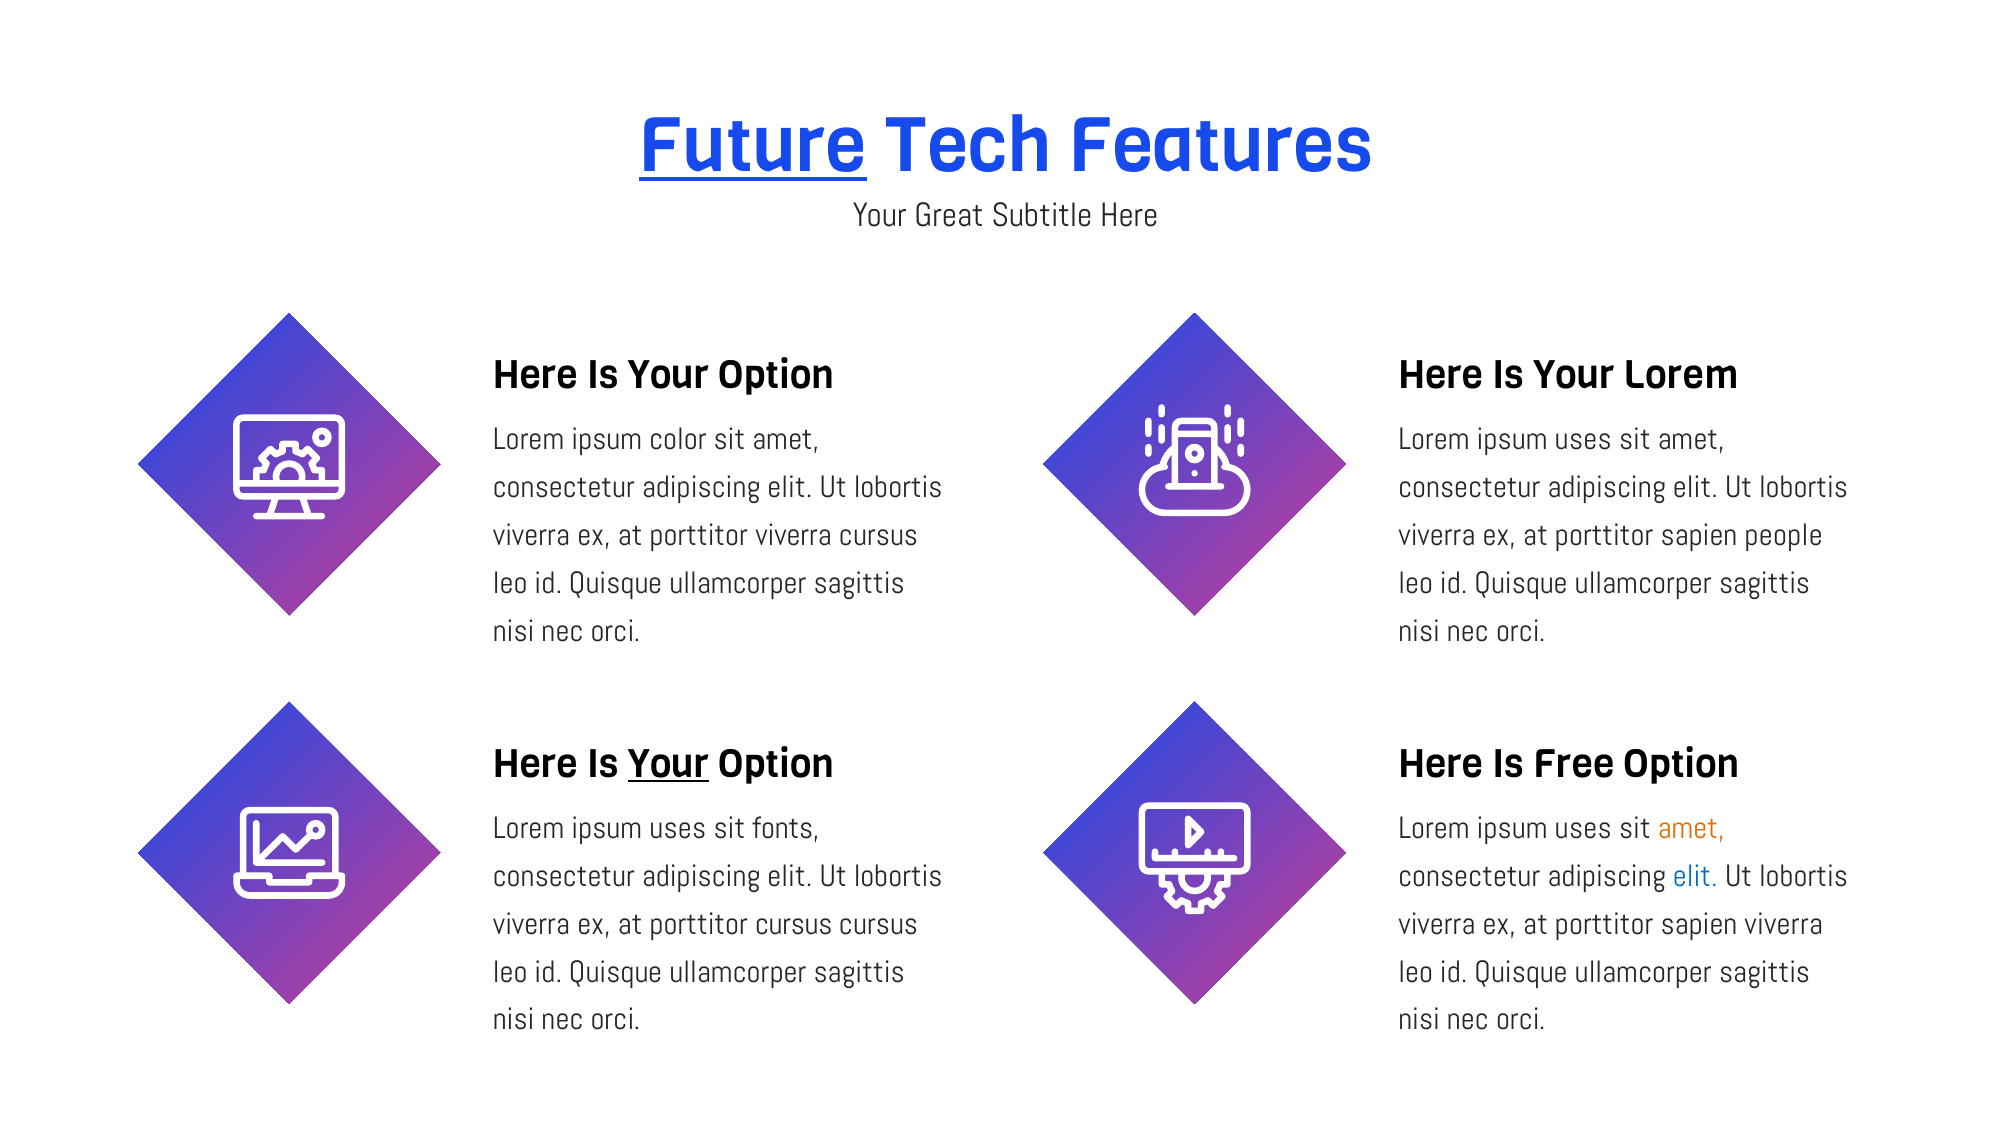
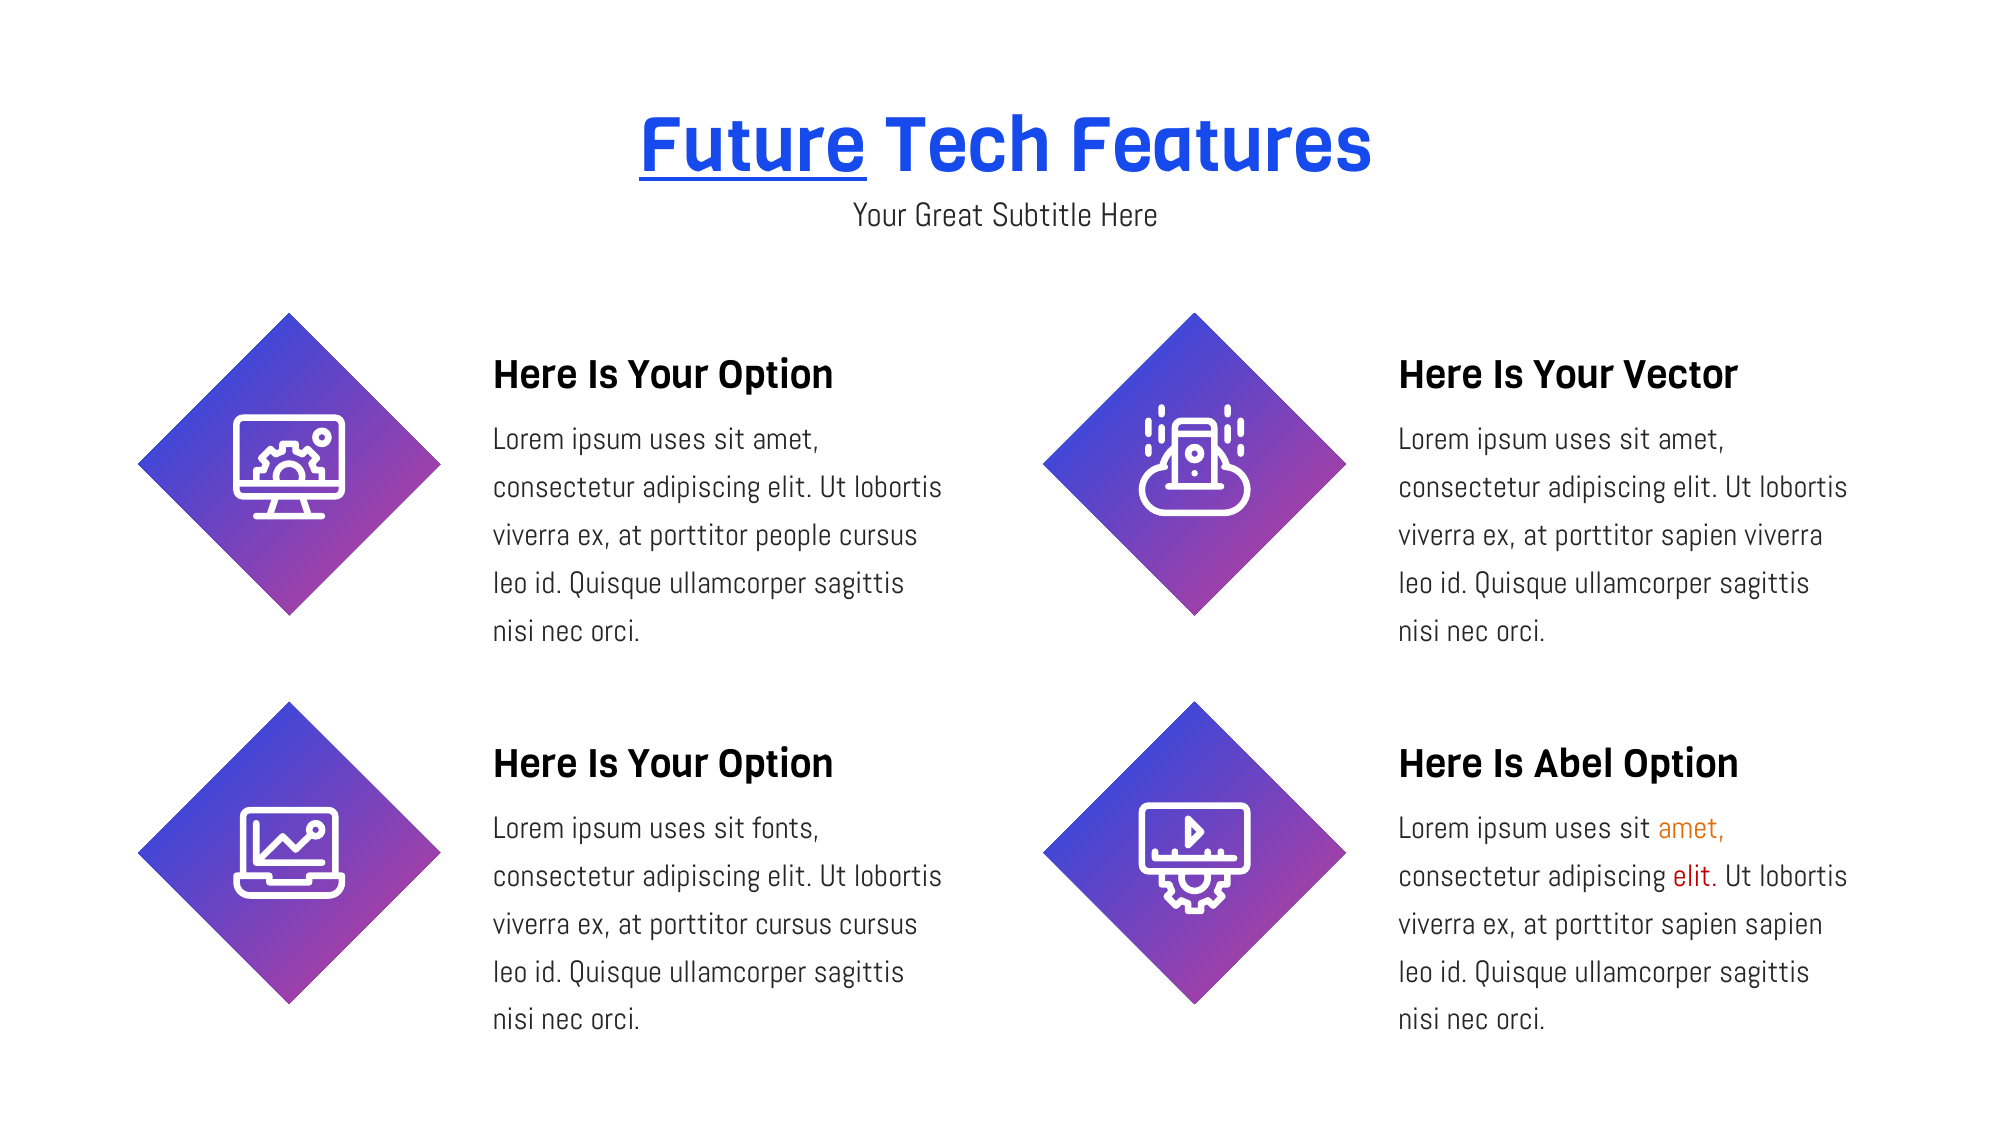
Your Lorem: Lorem -> Vector
color at (678, 439): color -> uses
porttitor viverra: viverra -> people
sapien people: people -> viverra
Your at (668, 764) underline: present -> none
Free: Free -> Abel
elit at (1695, 876) colour: blue -> red
sapien viverra: viverra -> sapien
